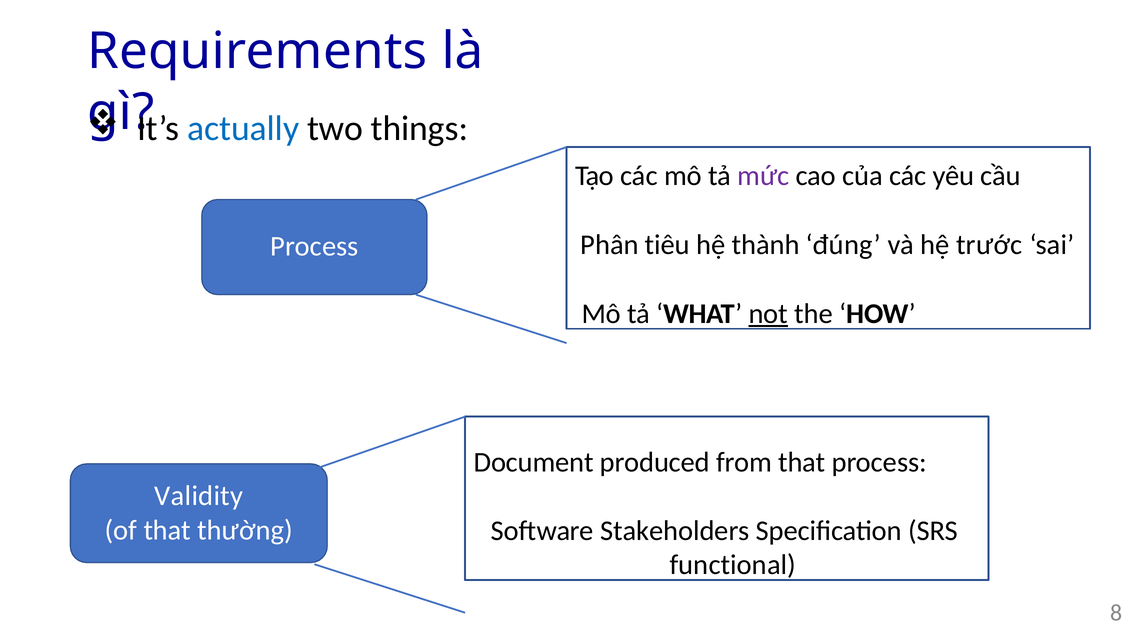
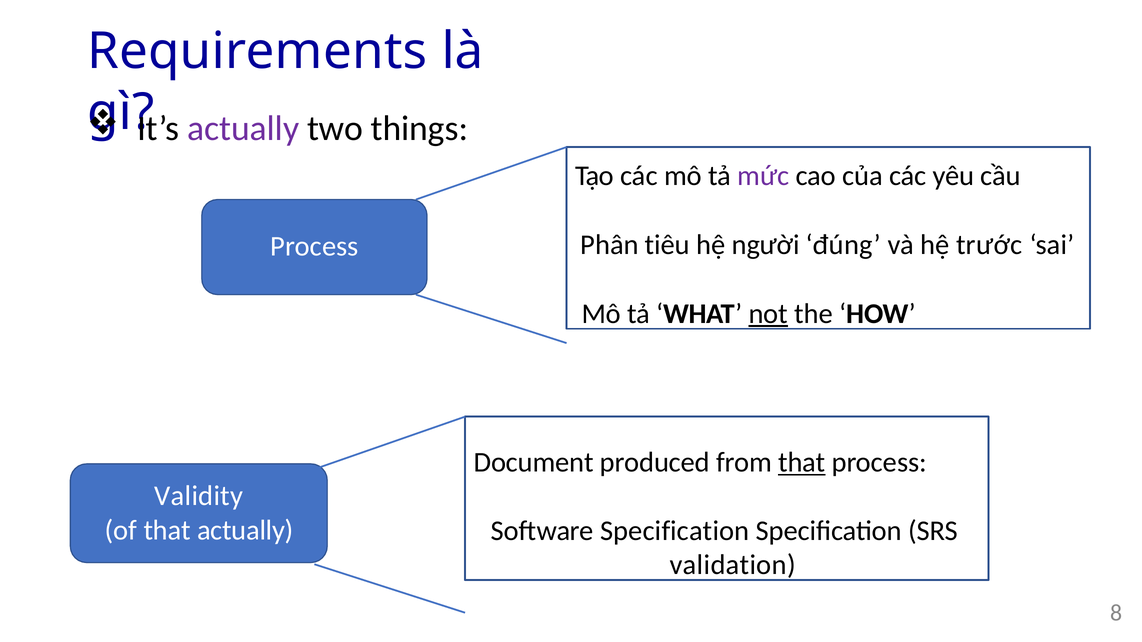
actually at (243, 129) colour: blue -> purple
thành: thành -> người
that at (802, 463) underline: none -> present
that thường: thường -> actually
Software Stakeholders: Stakeholders -> Specification
functional: functional -> validation
